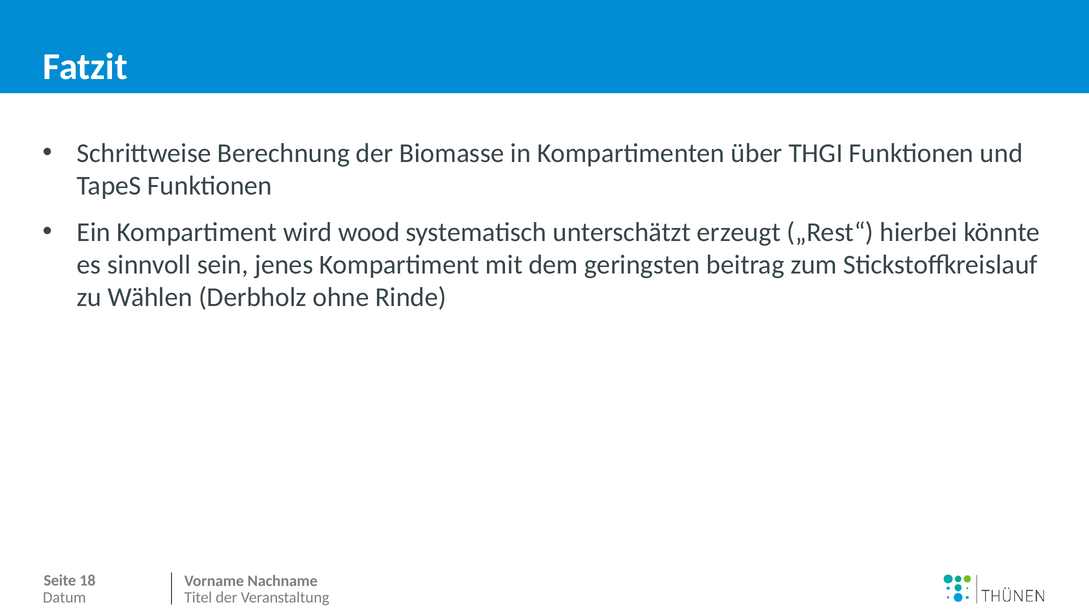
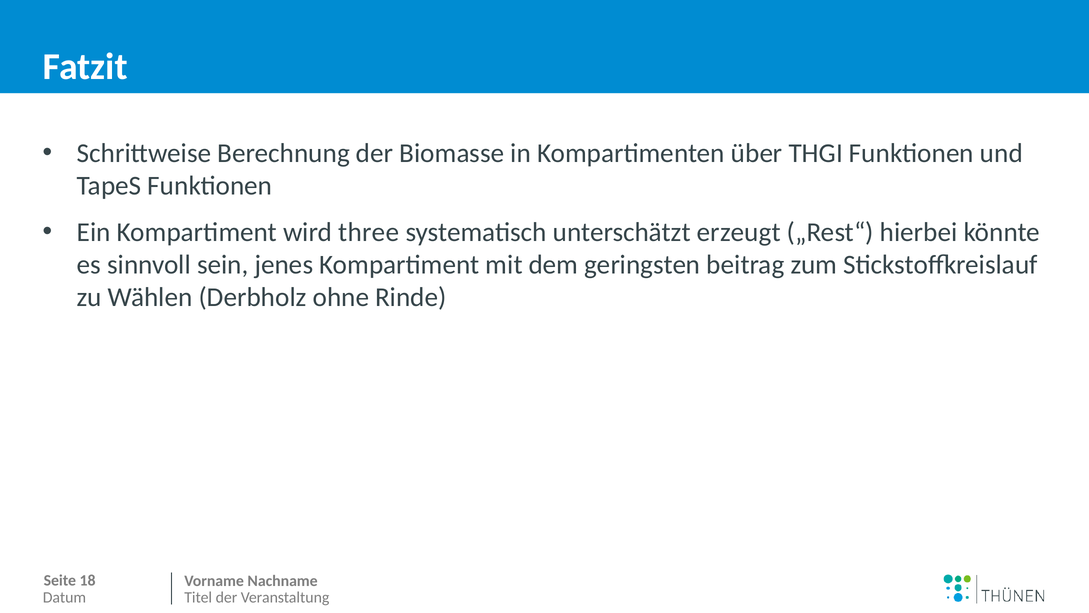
wood: wood -> three
